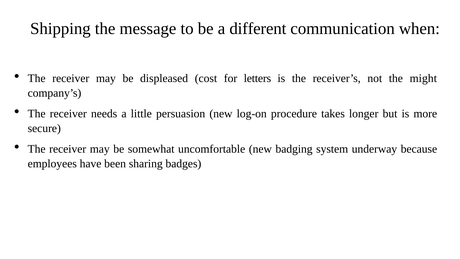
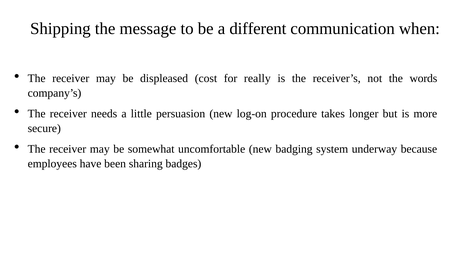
letters: letters -> really
might: might -> words
